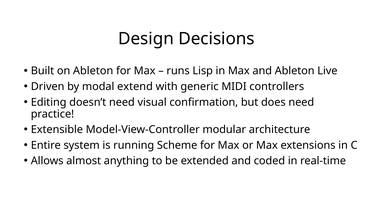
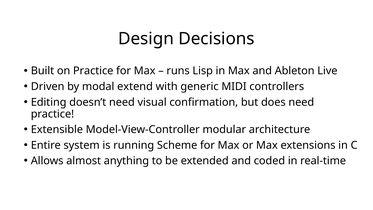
on Ableton: Ableton -> Practice
